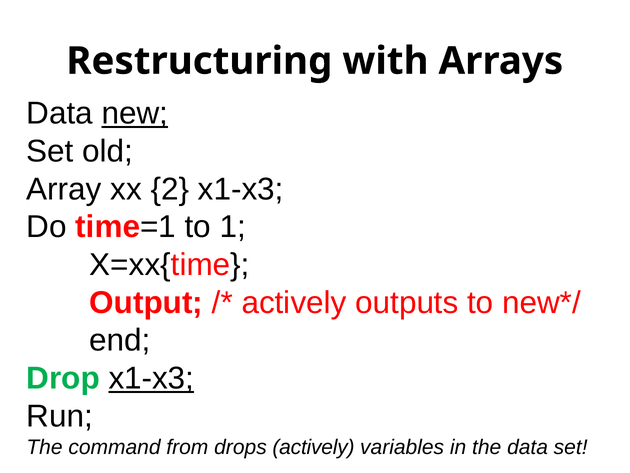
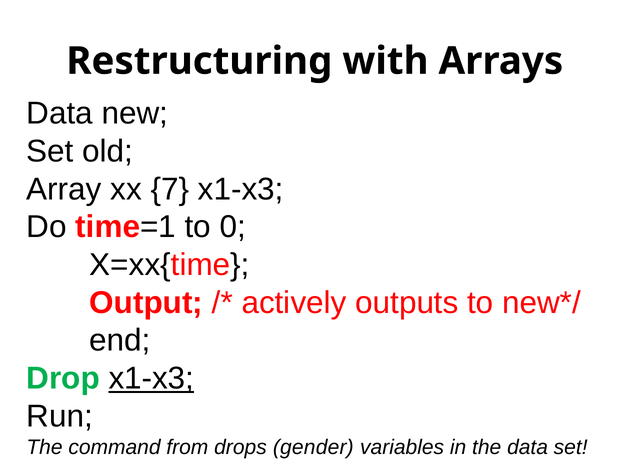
new underline: present -> none
2: 2 -> 7
1: 1 -> 0
drops actively: actively -> gender
